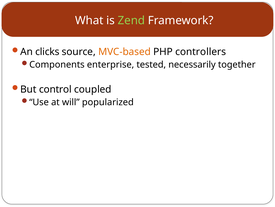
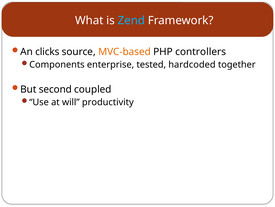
Zend colour: light green -> light blue
necessarily: necessarily -> hardcoded
control: control -> second
popularized: popularized -> productivity
